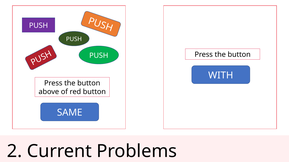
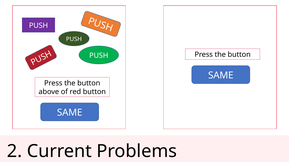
WITH at (221, 76): WITH -> SAME
